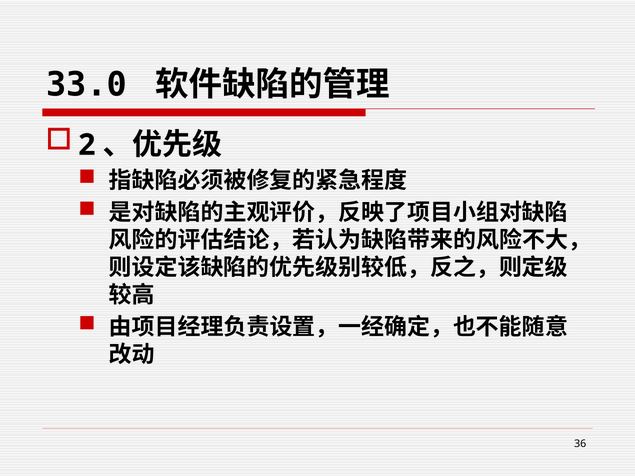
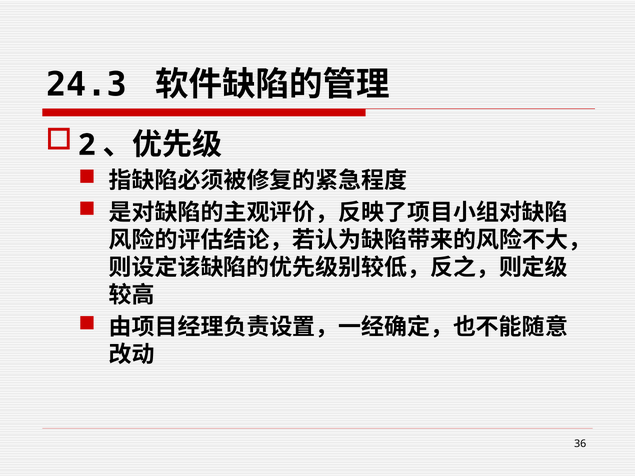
33.0: 33.0 -> 24.3
